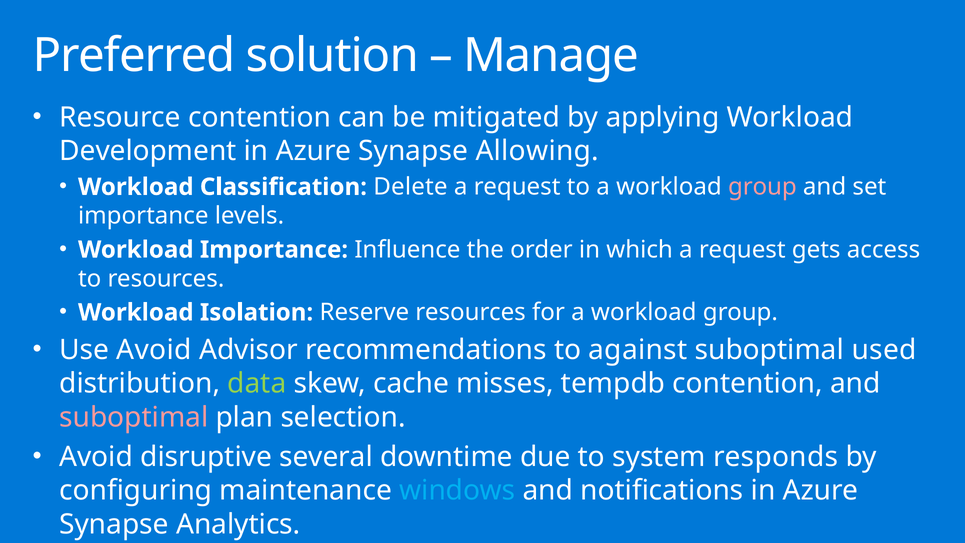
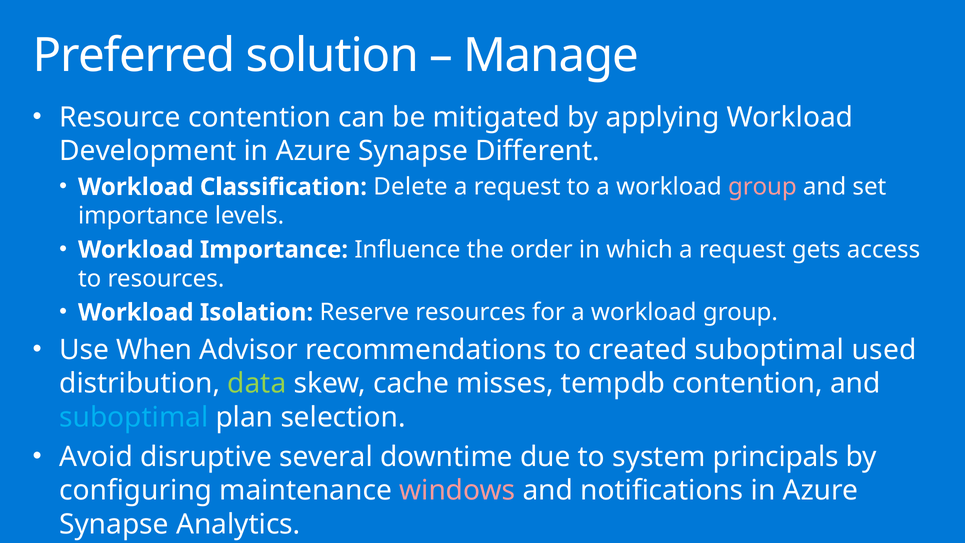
Allowing: Allowing -> Different
Use Avoid: Avoid -> When
against: against -> created
suboptimal at (134, 417) colour: pink -> light blue
responds: responds -> principals
windows colour: light blue -> pink
